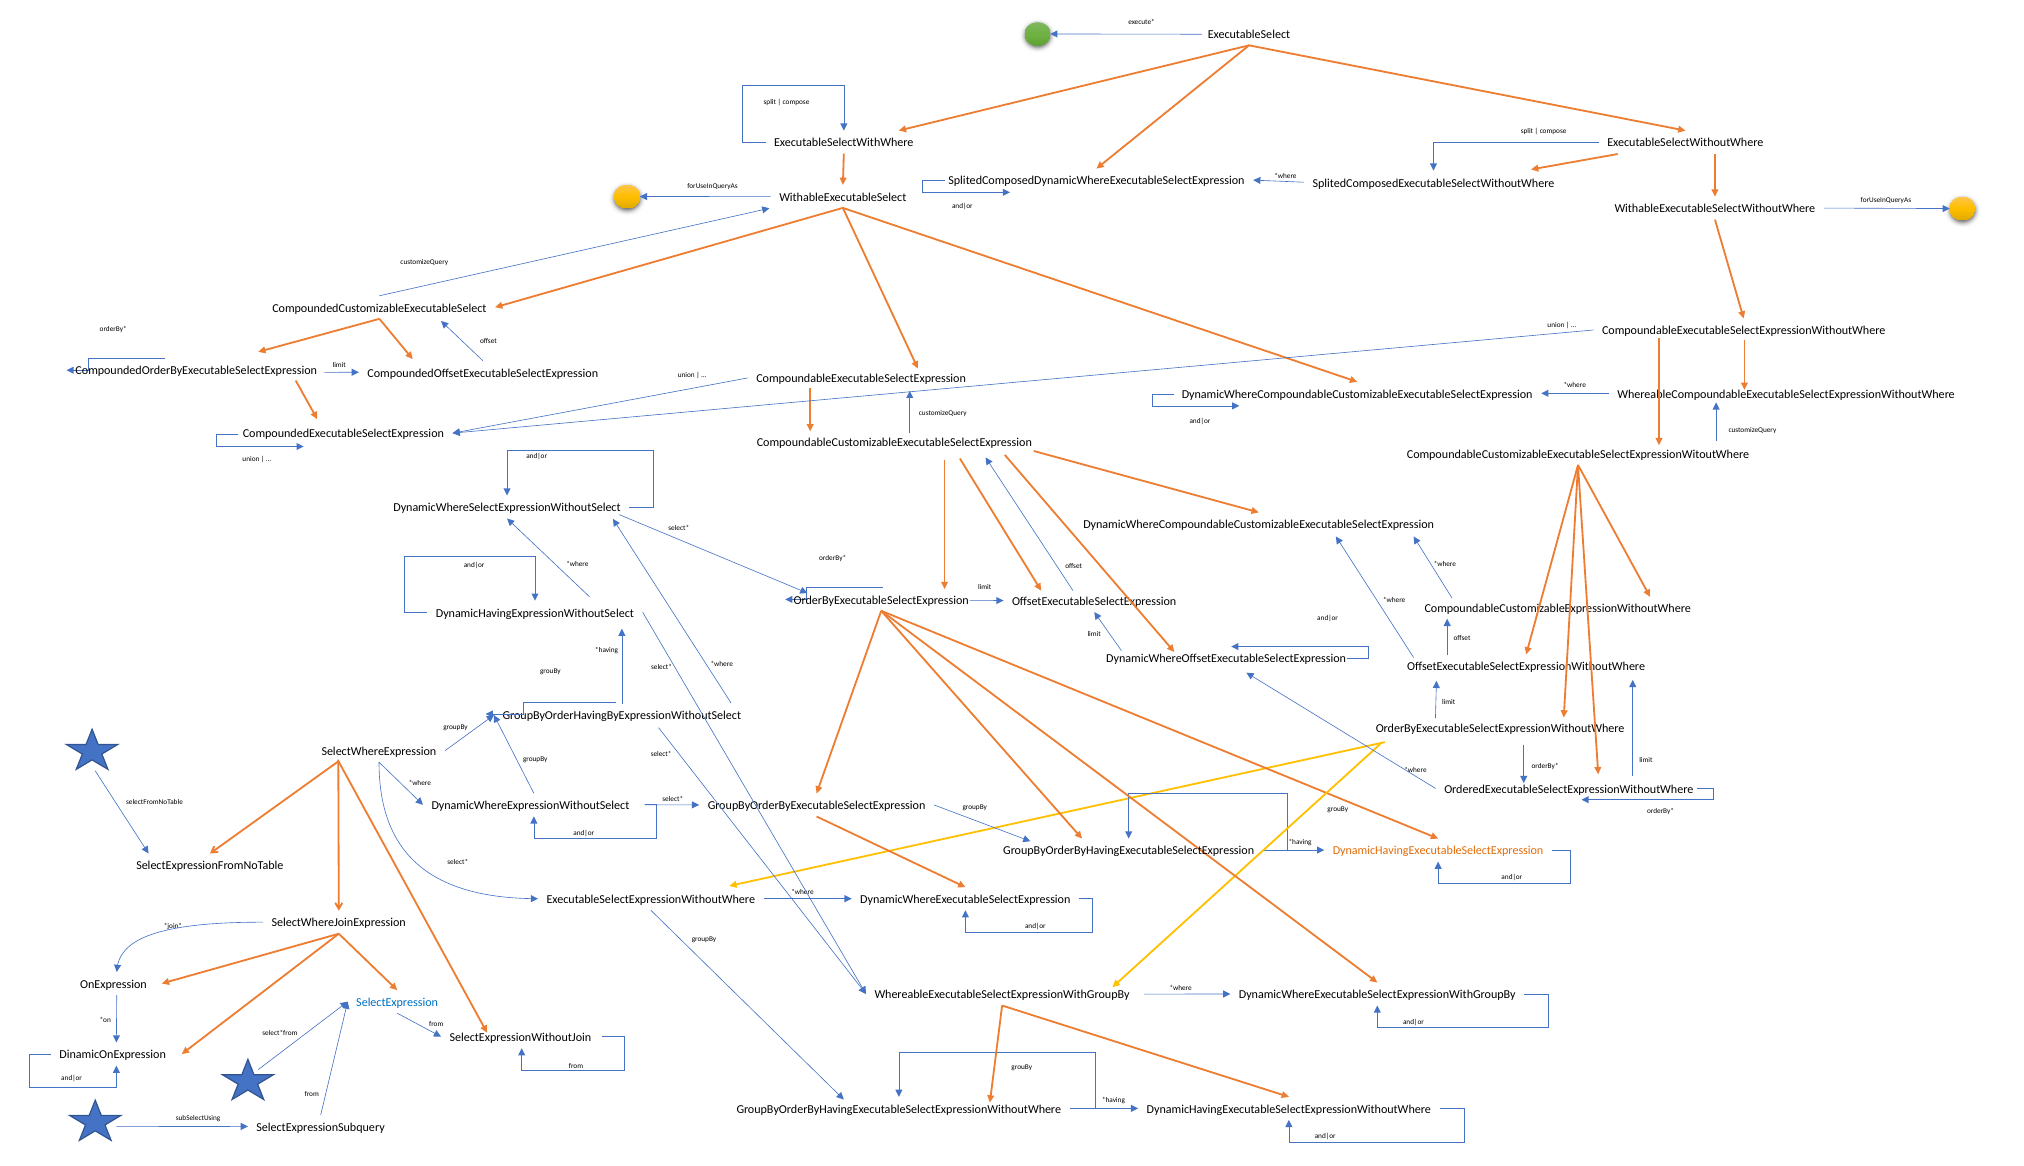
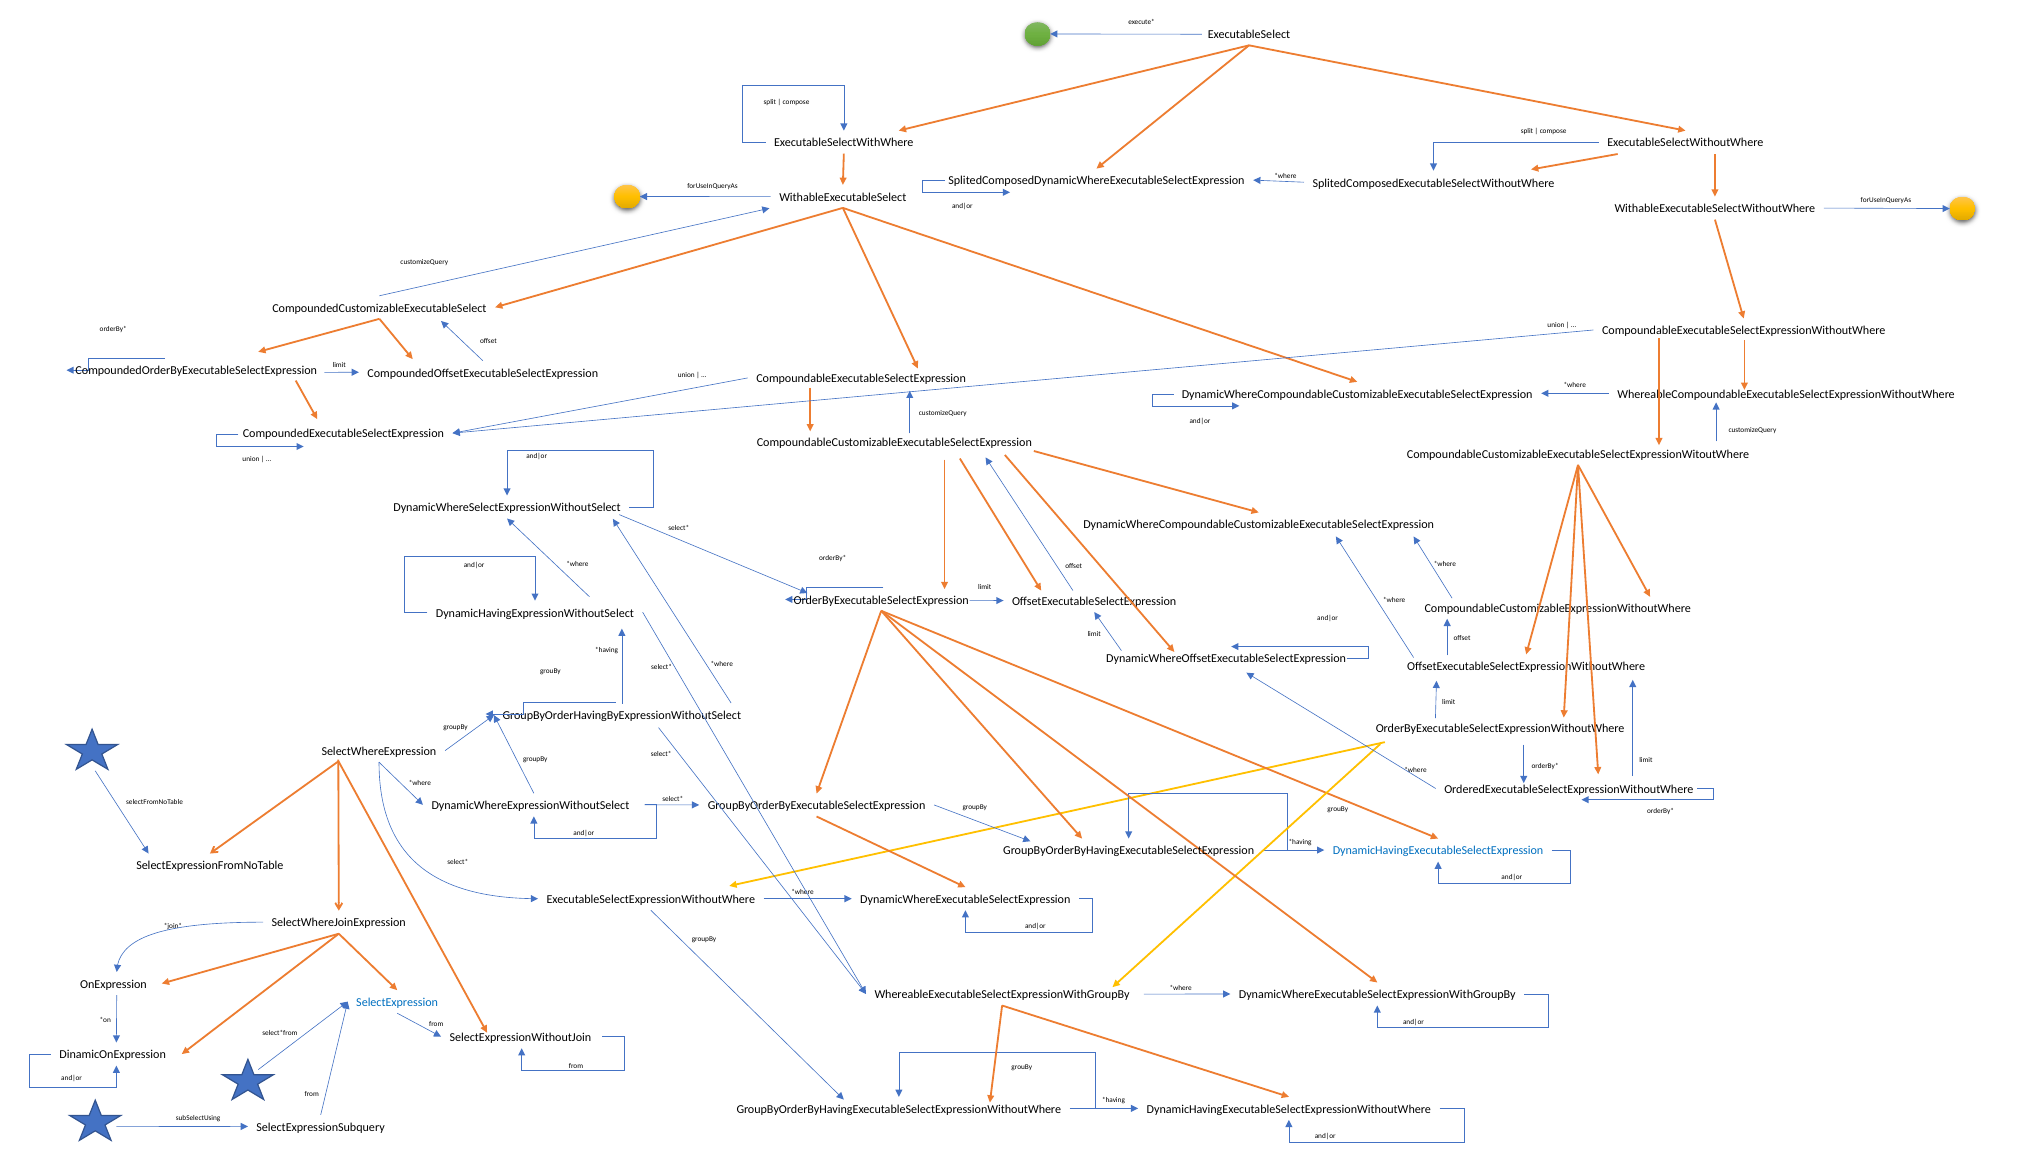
DynamicHavingExecutableSelectExpression colour: orange -> blue
